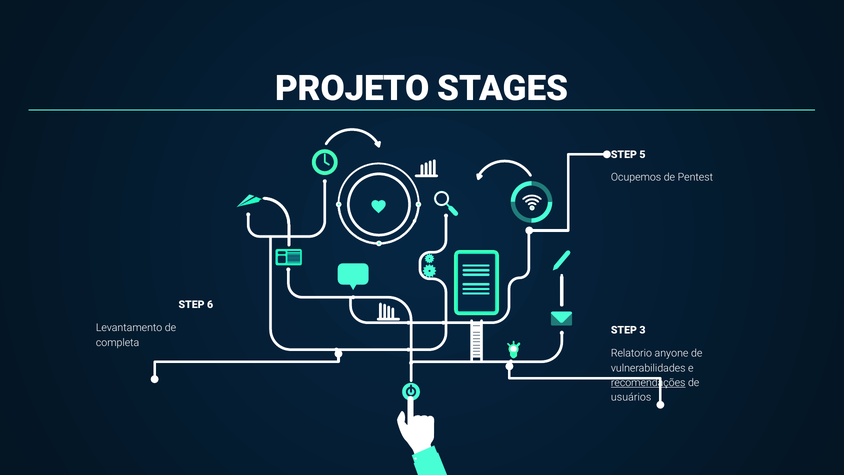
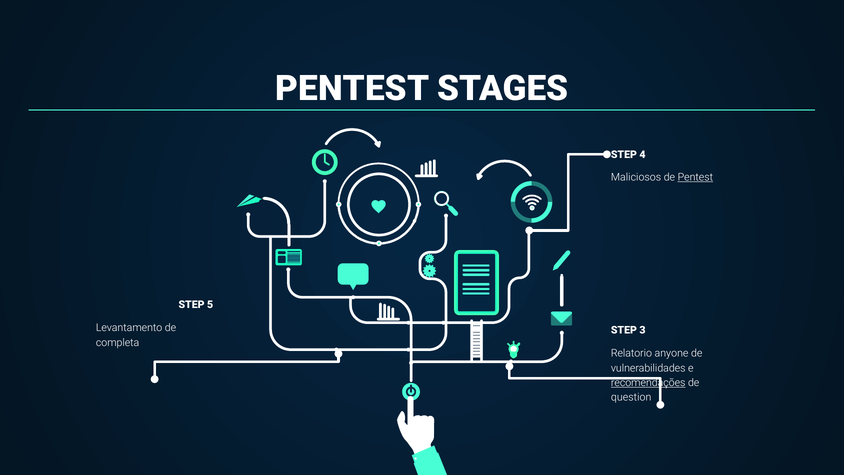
PROJETO at (352, 88): PROJETO -> PENTEST
5: 5 -> 4
Ocupemos: Ocupemos -> Maliciosos
Pentest at (695, 177) underline: none -> present
6: 6 -> 5
usuários: usuários -> question
